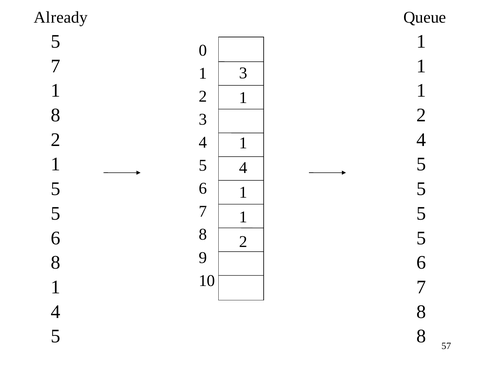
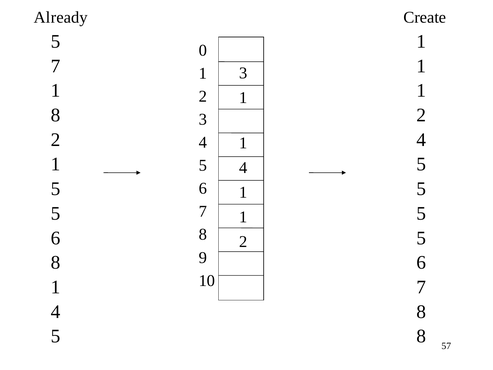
Queue: Queue -> Create
